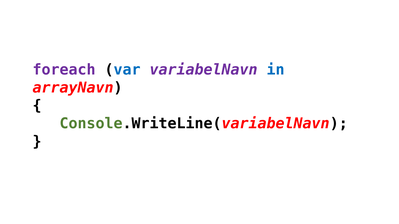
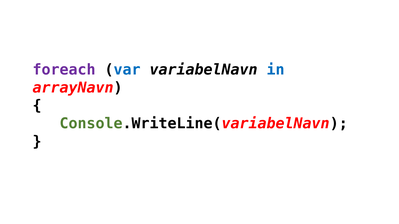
variabelNavn colour: purple -> black
